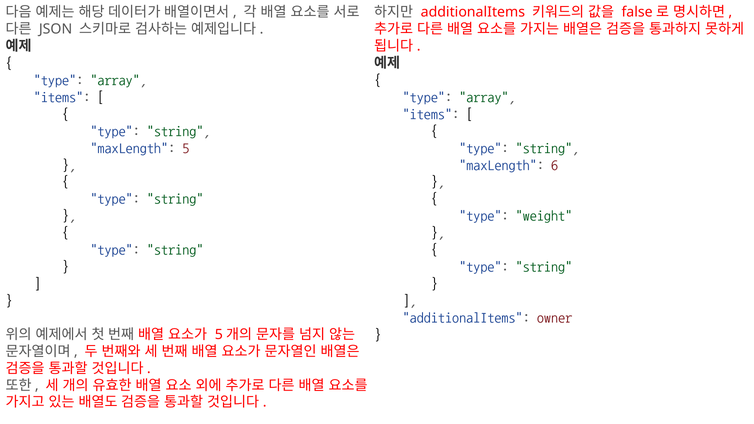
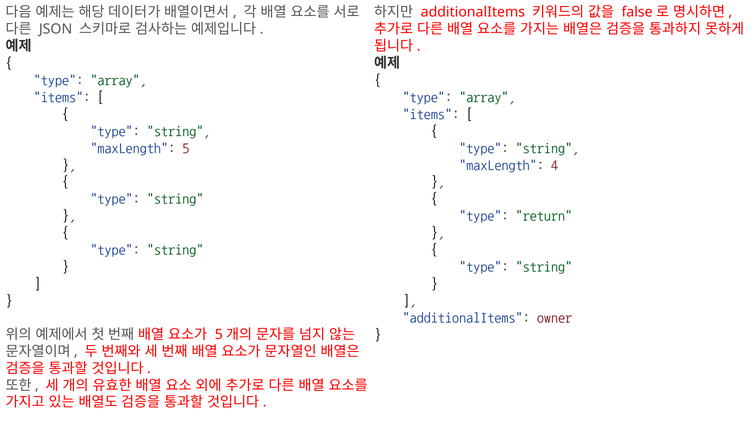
6: 6 -> 4
weight: weight -> return
